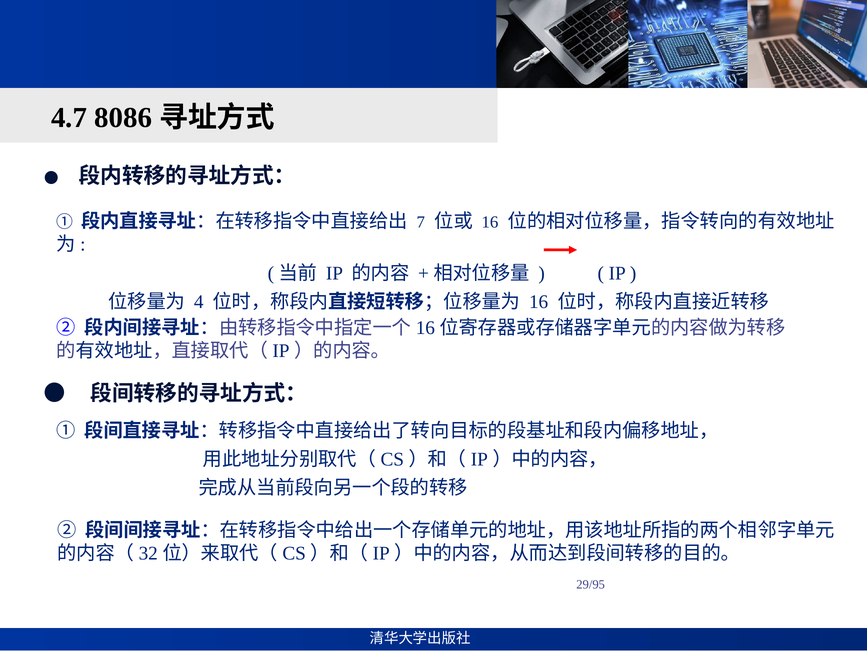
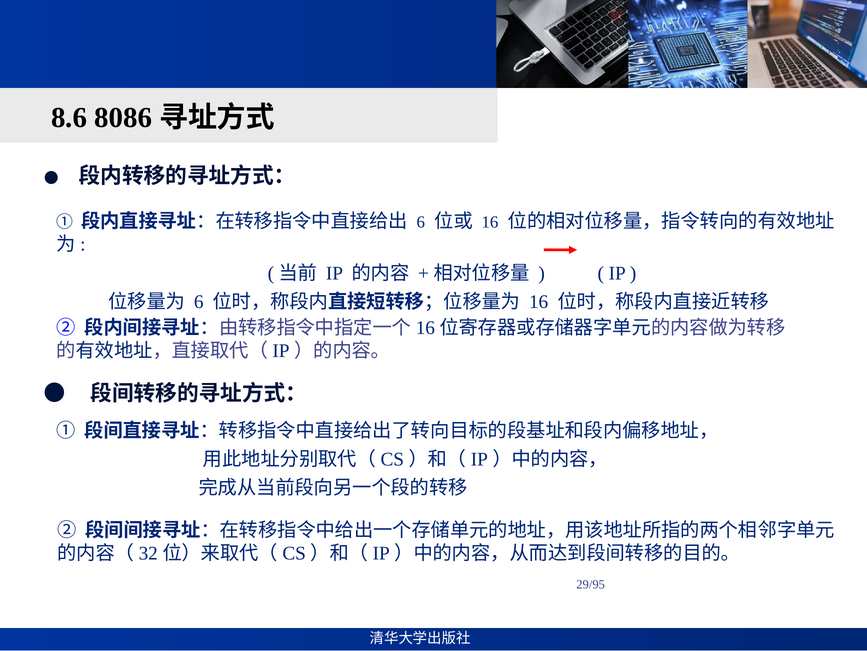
4.7: 4.7 -> 8.6
7 at (421, 222): 7 -> 6
4 at (199, 301): 4 -> 6
